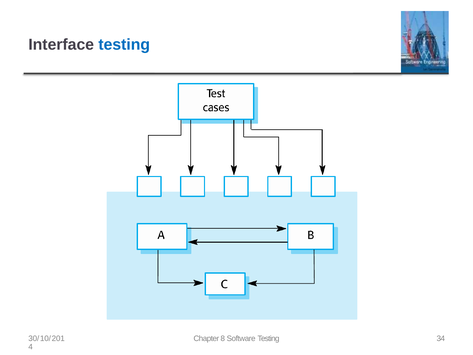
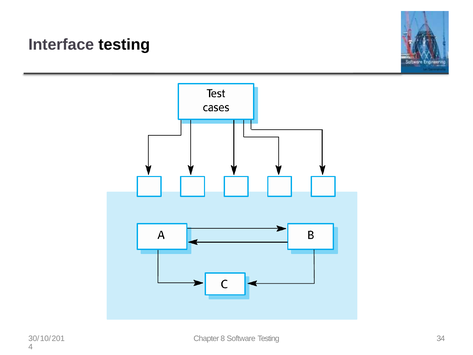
testing at (124, 44) colour: blue -> black
